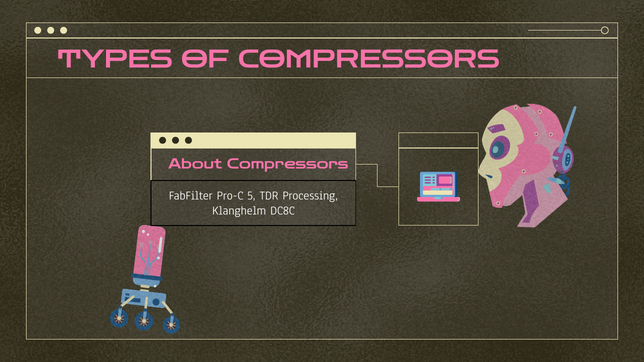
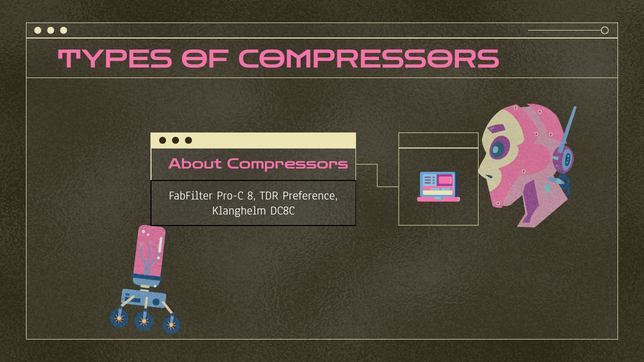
5: 5 -> 8
Processing: Processing -> Preference
